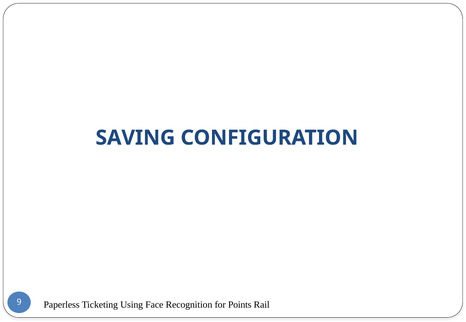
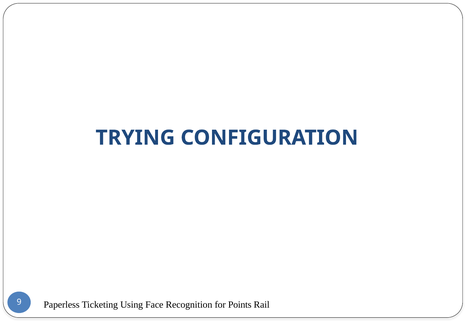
SAVING: SAVING -> TRYING
